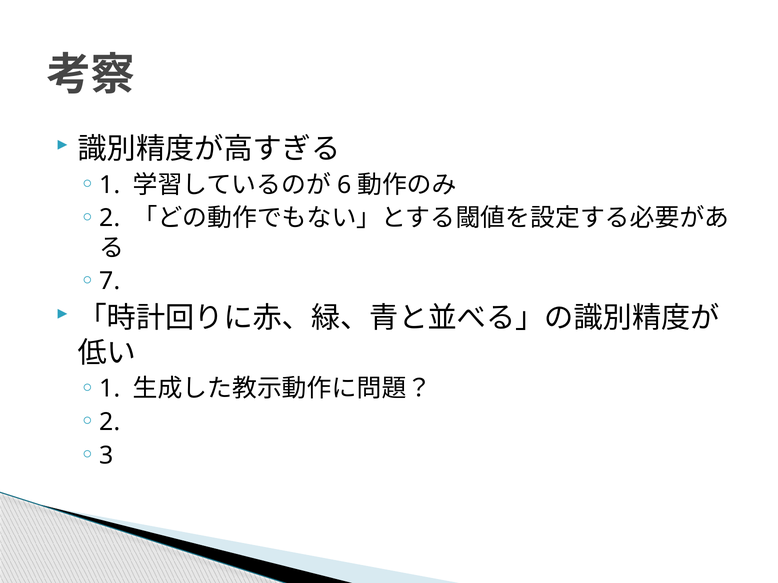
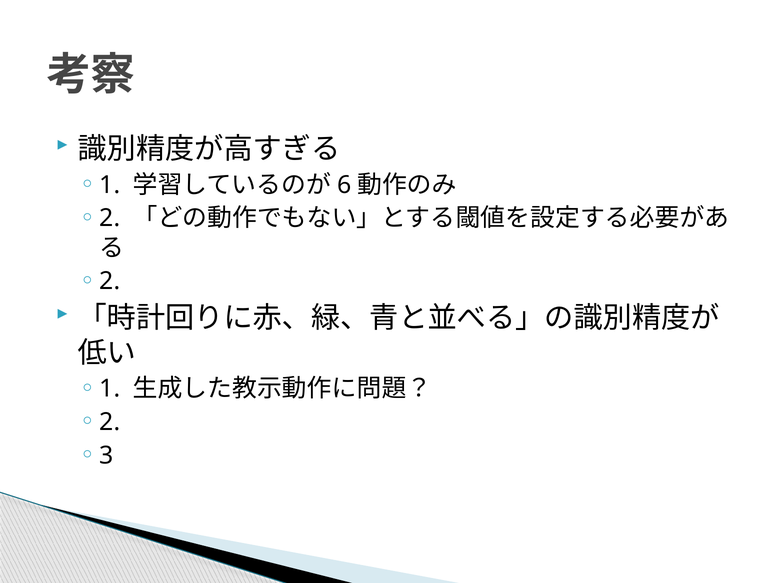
7 at (110, 281): 7 -> 2
